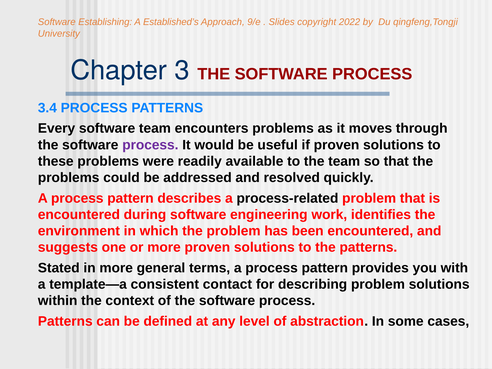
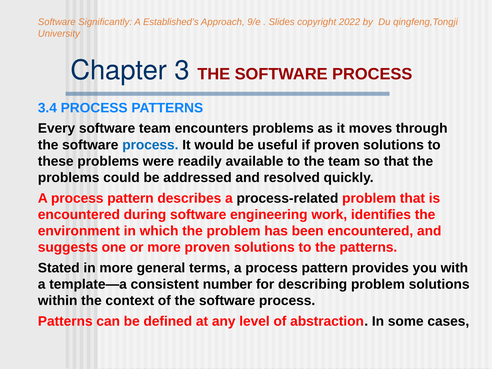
Establishing: Establishing -> Significantly
process at (150, 145) colour: purple -> blue
contact: contact -> number
